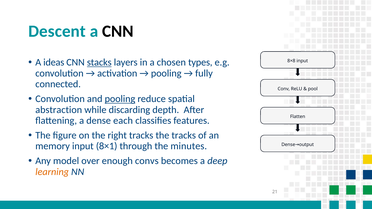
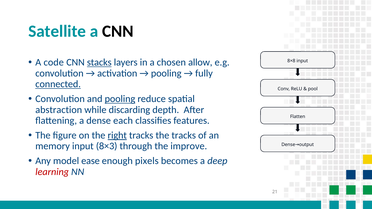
Descent: Descent -> Satellite
ideas: ideas -> code
types: types -> allow
connected underline: none -> present
right underline: none -> present
8×1: 8×1 -> 8×3
minutes: minutes -> improve
over: over -> ease
convs: convs -> pixels
learning colour: orange -> red
